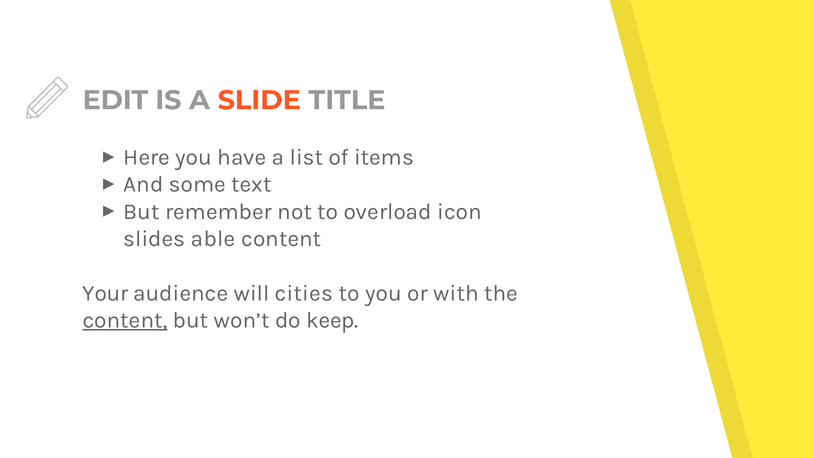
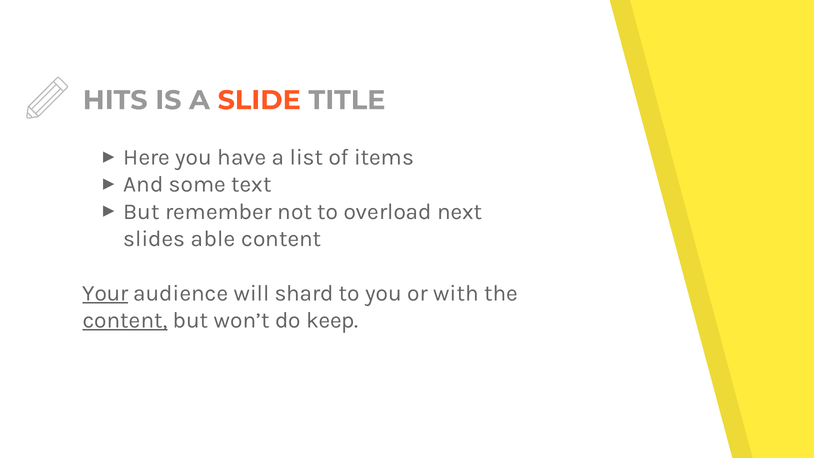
EDIT: EDIT -> HITS
icon: icon -> next
Your underline: none -> present
cities: cities -> shard
